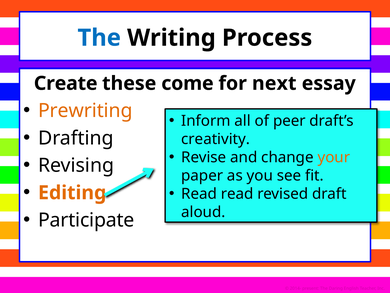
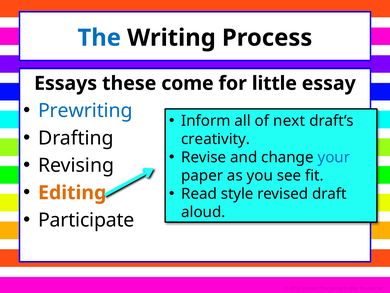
Create: Create -> Essays
next: next -> little
Prewriting colour: orange -> blue
peer: peer -> next
your colour: orange -> blue
Read read: read -> style
